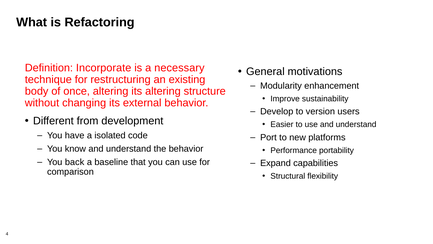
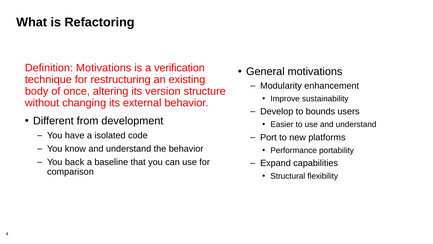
Definition Incorporate: Incorporate -> Motivations
necessary: necessary -> verification
its altering: altering -> version
version: version -> bounds
